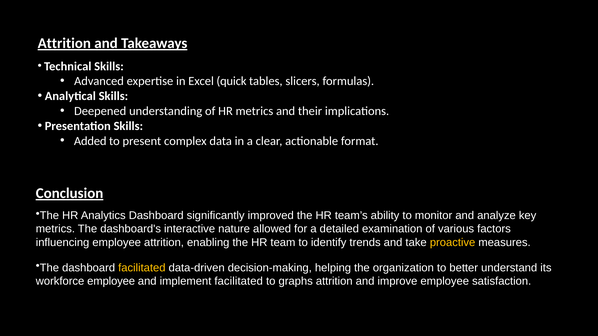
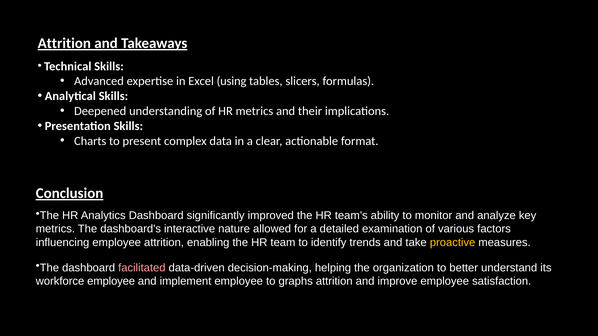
quick: quick -> using
Added: Added -> Charts
facilitated at (142, 268) colour: yellow -> pink
implement facilitated: facilitated -> employee
